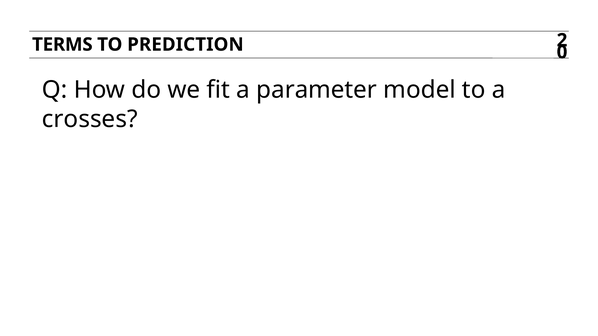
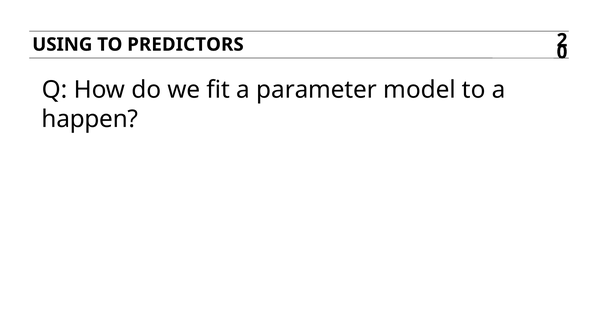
TERMS: TERMS -> USING
PREDICTION: PREDICTION -> PREDICTORS
crosses: crosses -> happen
